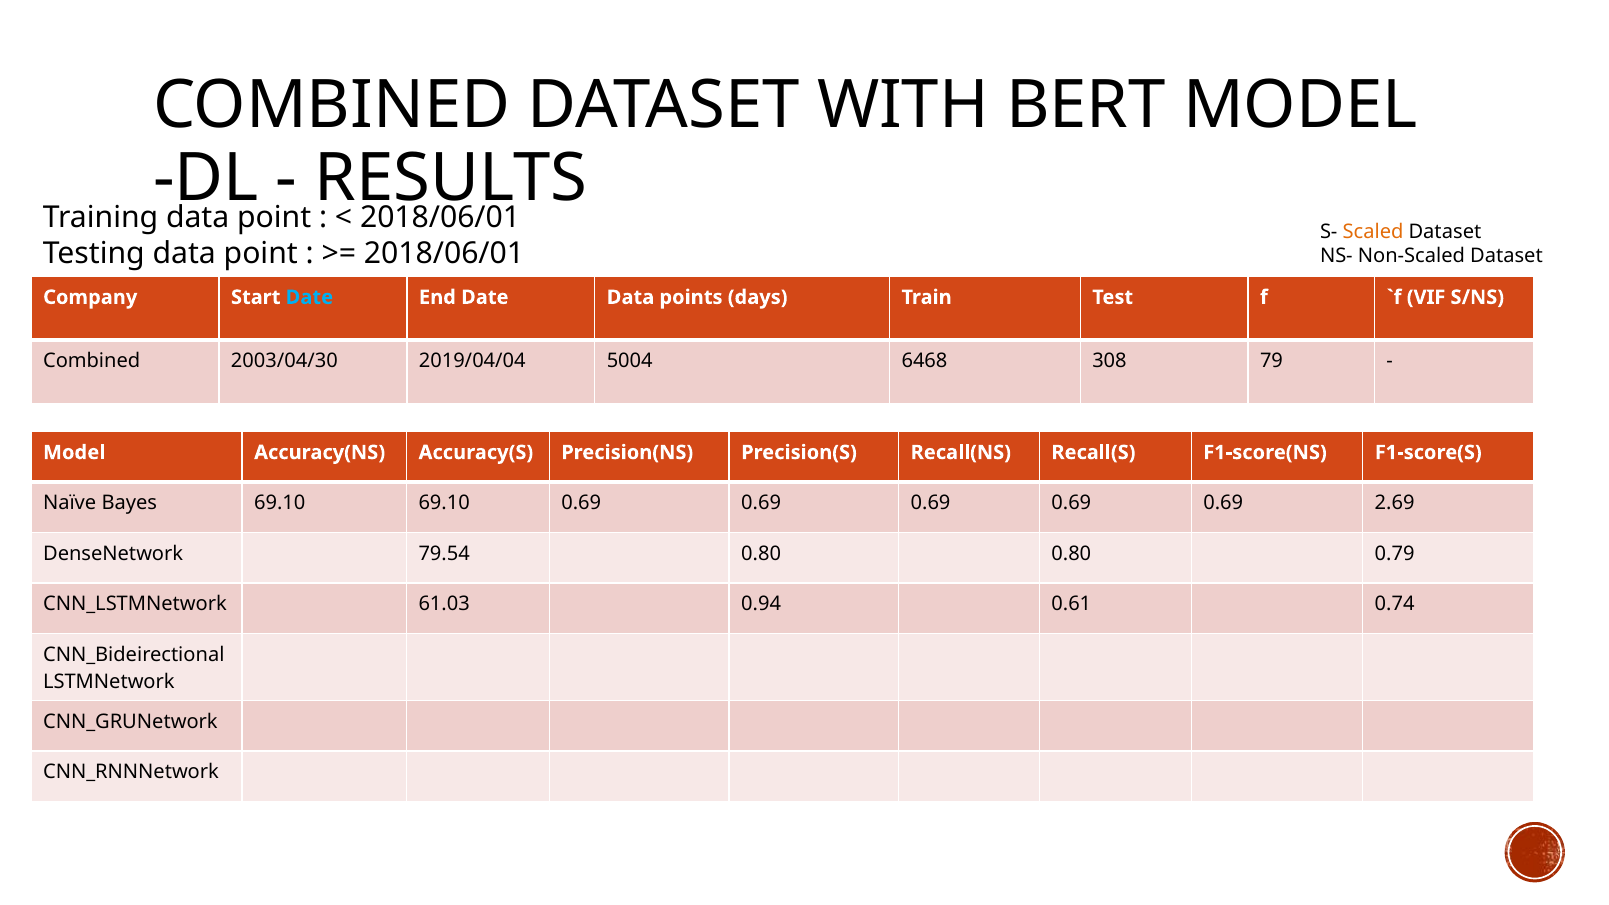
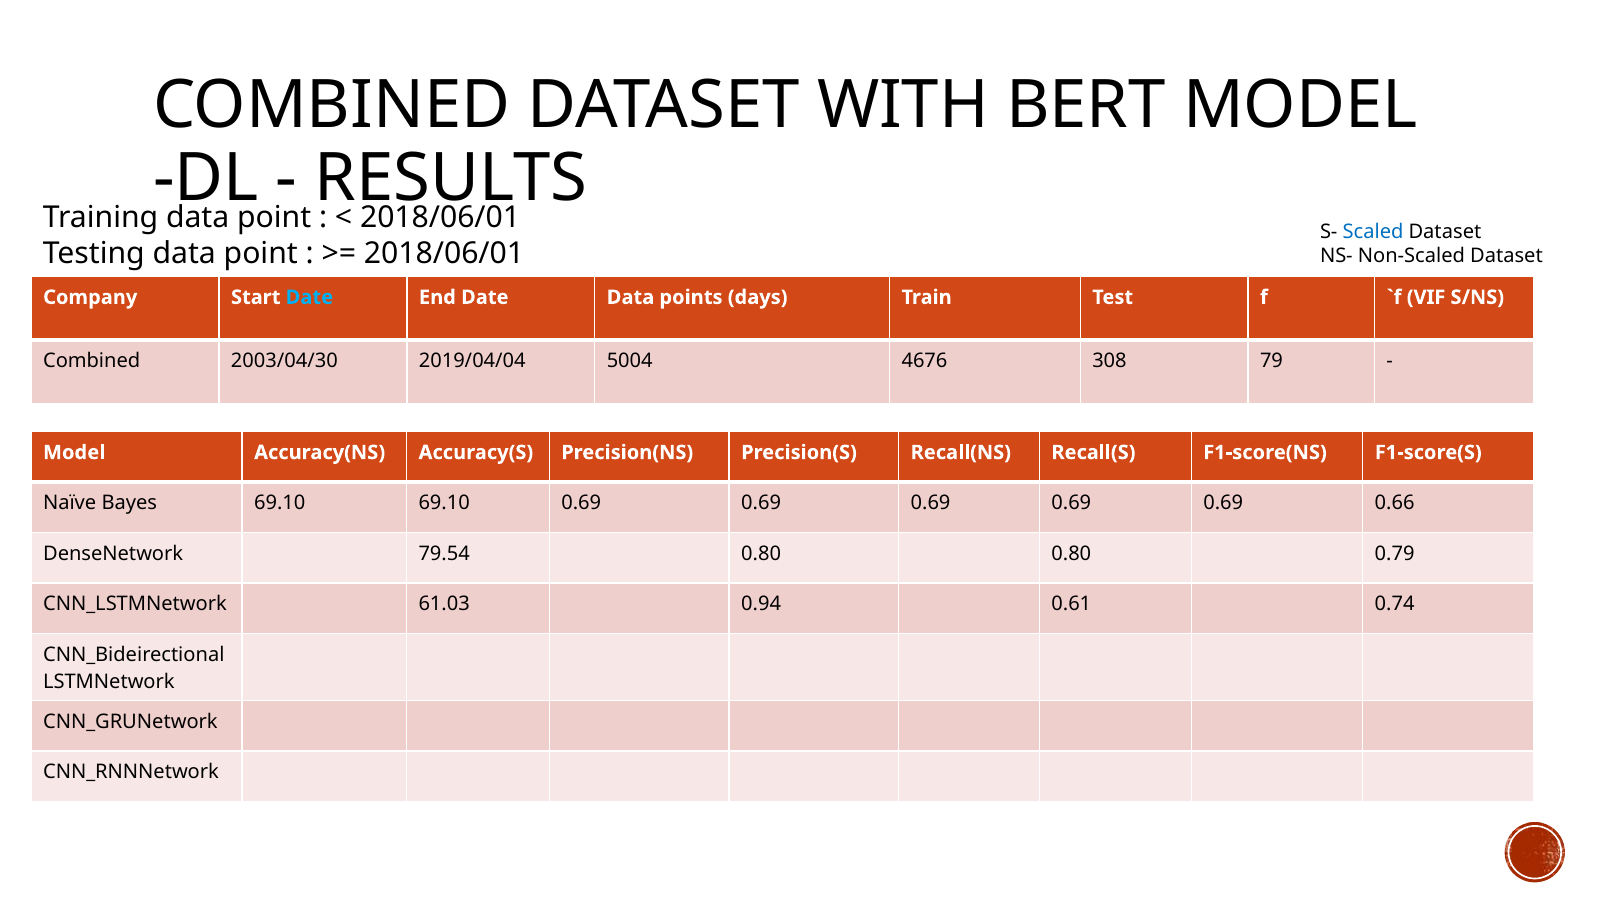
Scaled colour: orange -> blue
6468: 6468 -> 4676
2.69: 2.69 -> 0.66
